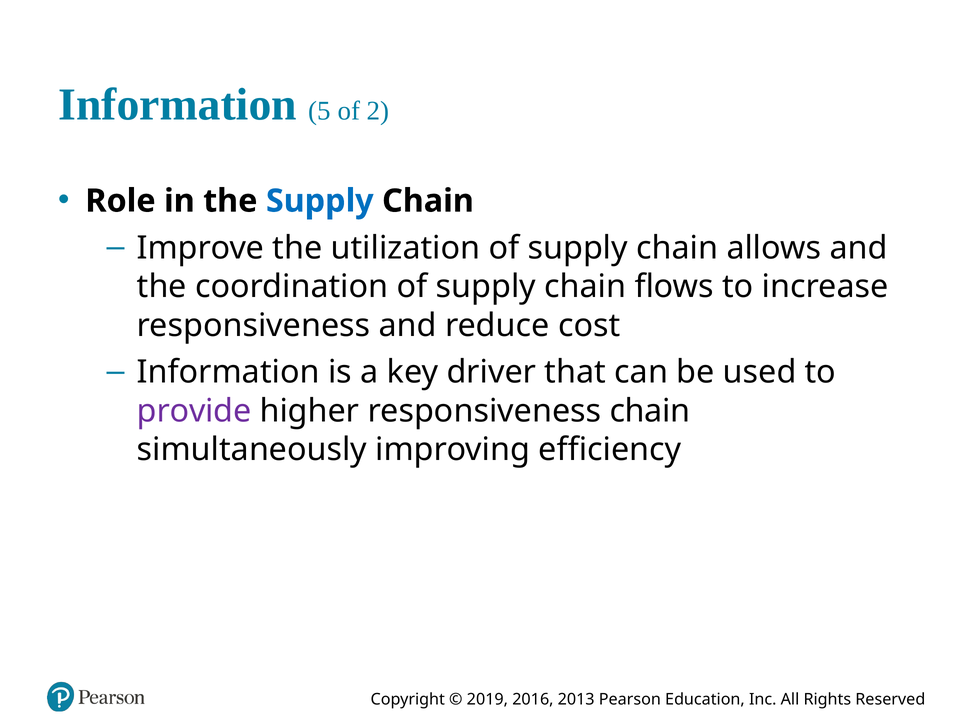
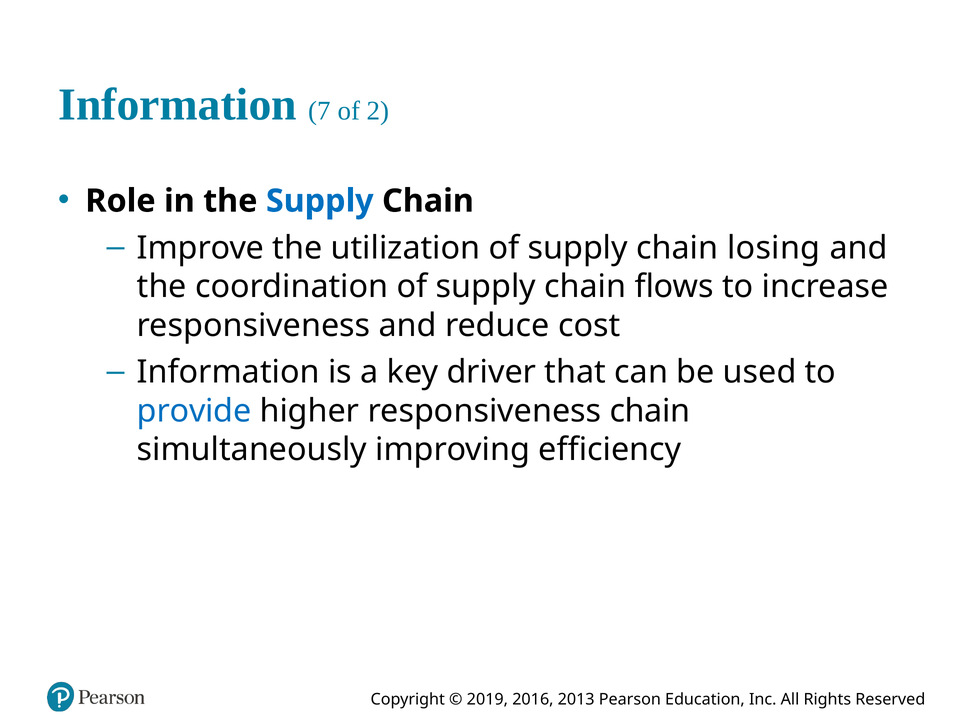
5: 5 -> 7
allows: allows -> losing
provide colour: purple -> blue
